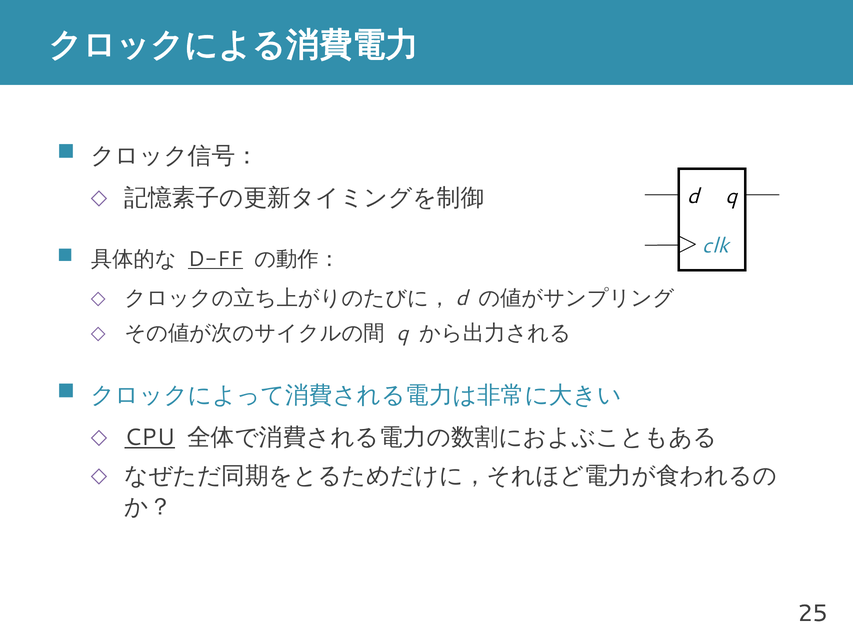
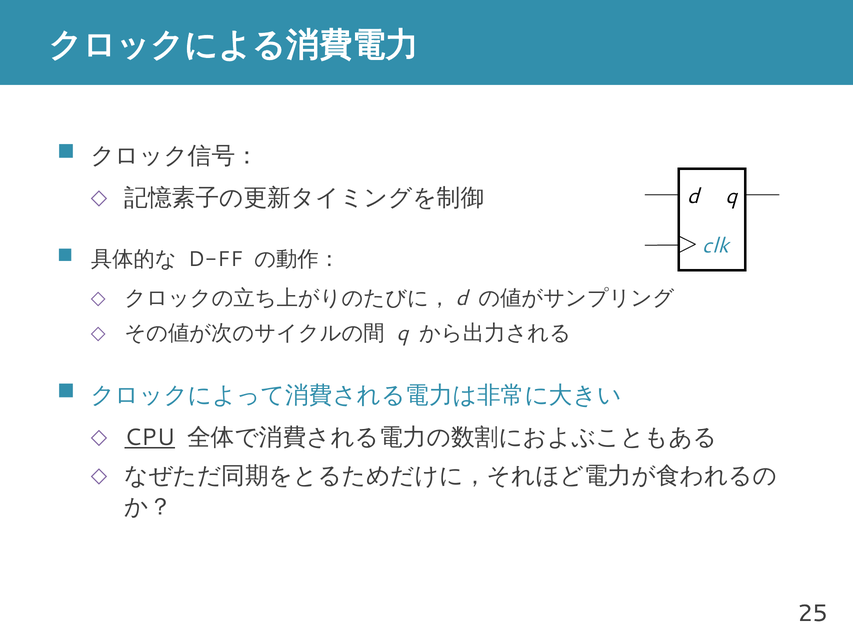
D-FF underline: present -> none
